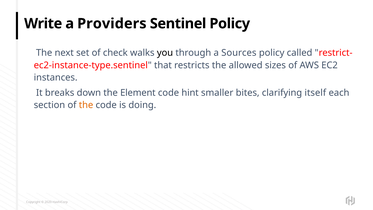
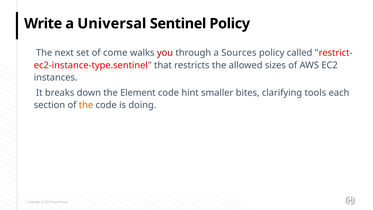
Providers: Providers -> Universal
check: check -> come
you colour: black -> red
itself: itself -> tools
